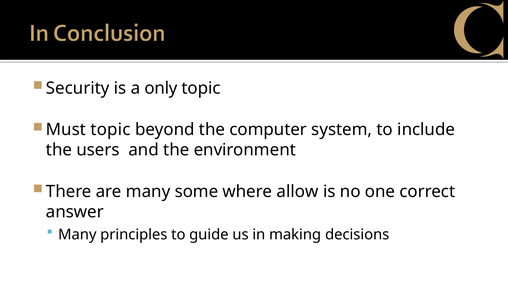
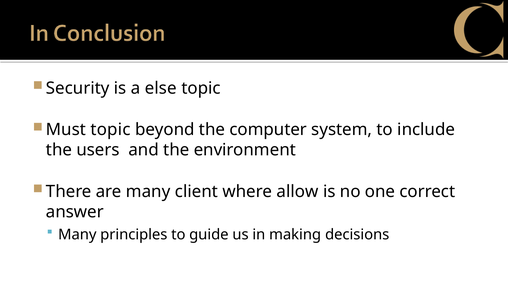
only: only -> else
some: some -> client
